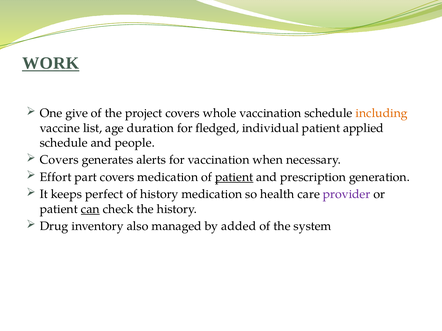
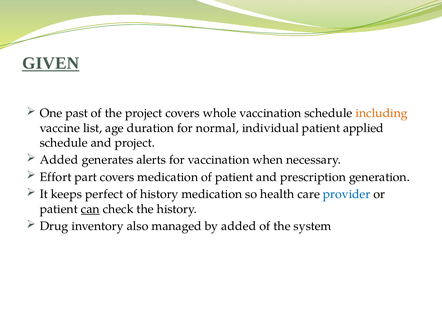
WORK: WORK -> GIVEN
give: give -> past
fledged: fledged -> normal
and people: people -> project
Covers at (59, 160): Covers -> Added
patient at (234, 177) underline: present -> none
provider colour: purple -> blue
